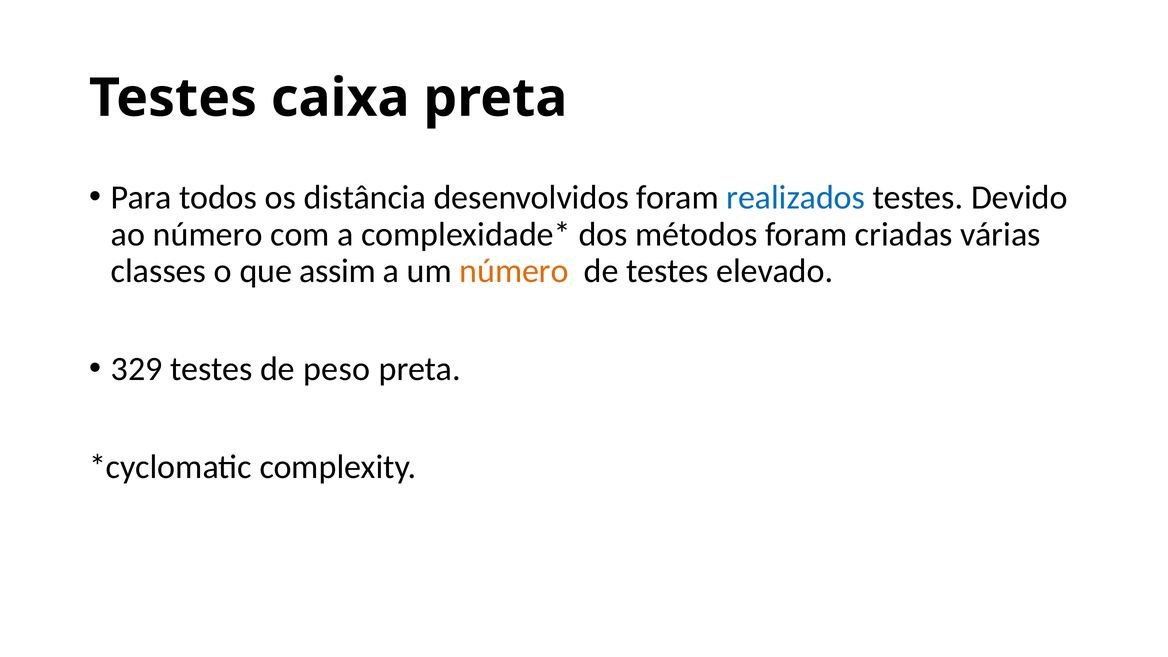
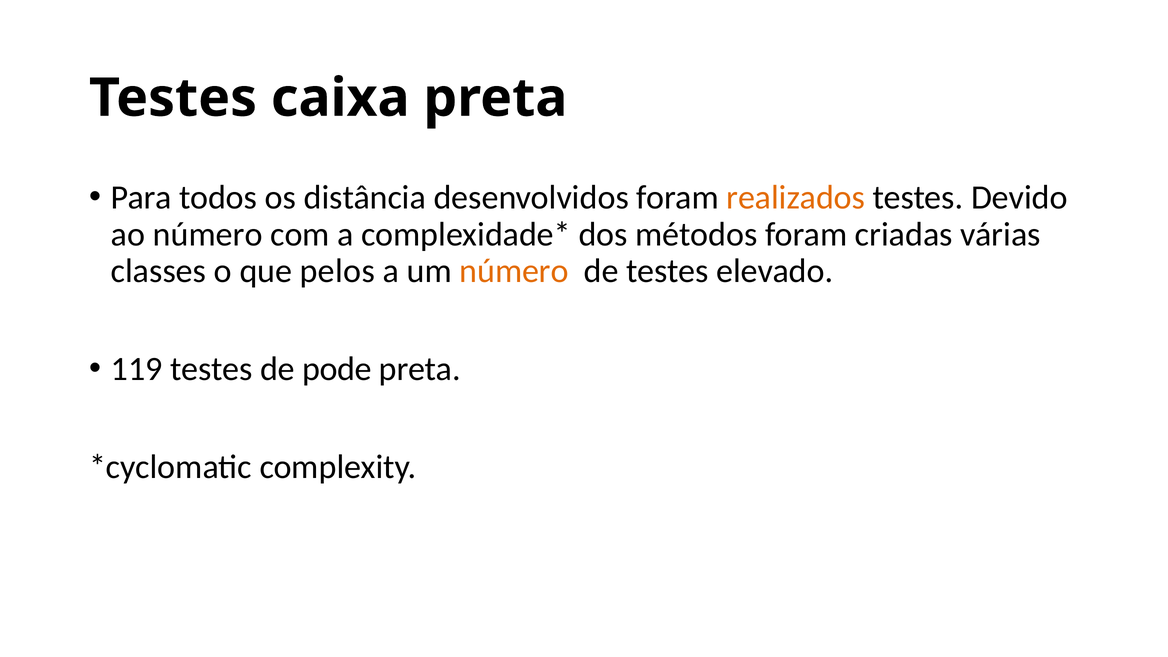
realizados colour: blue -> orange
assim: assim -> pelos
329: 329 -> 119
peso: peso -> pode
